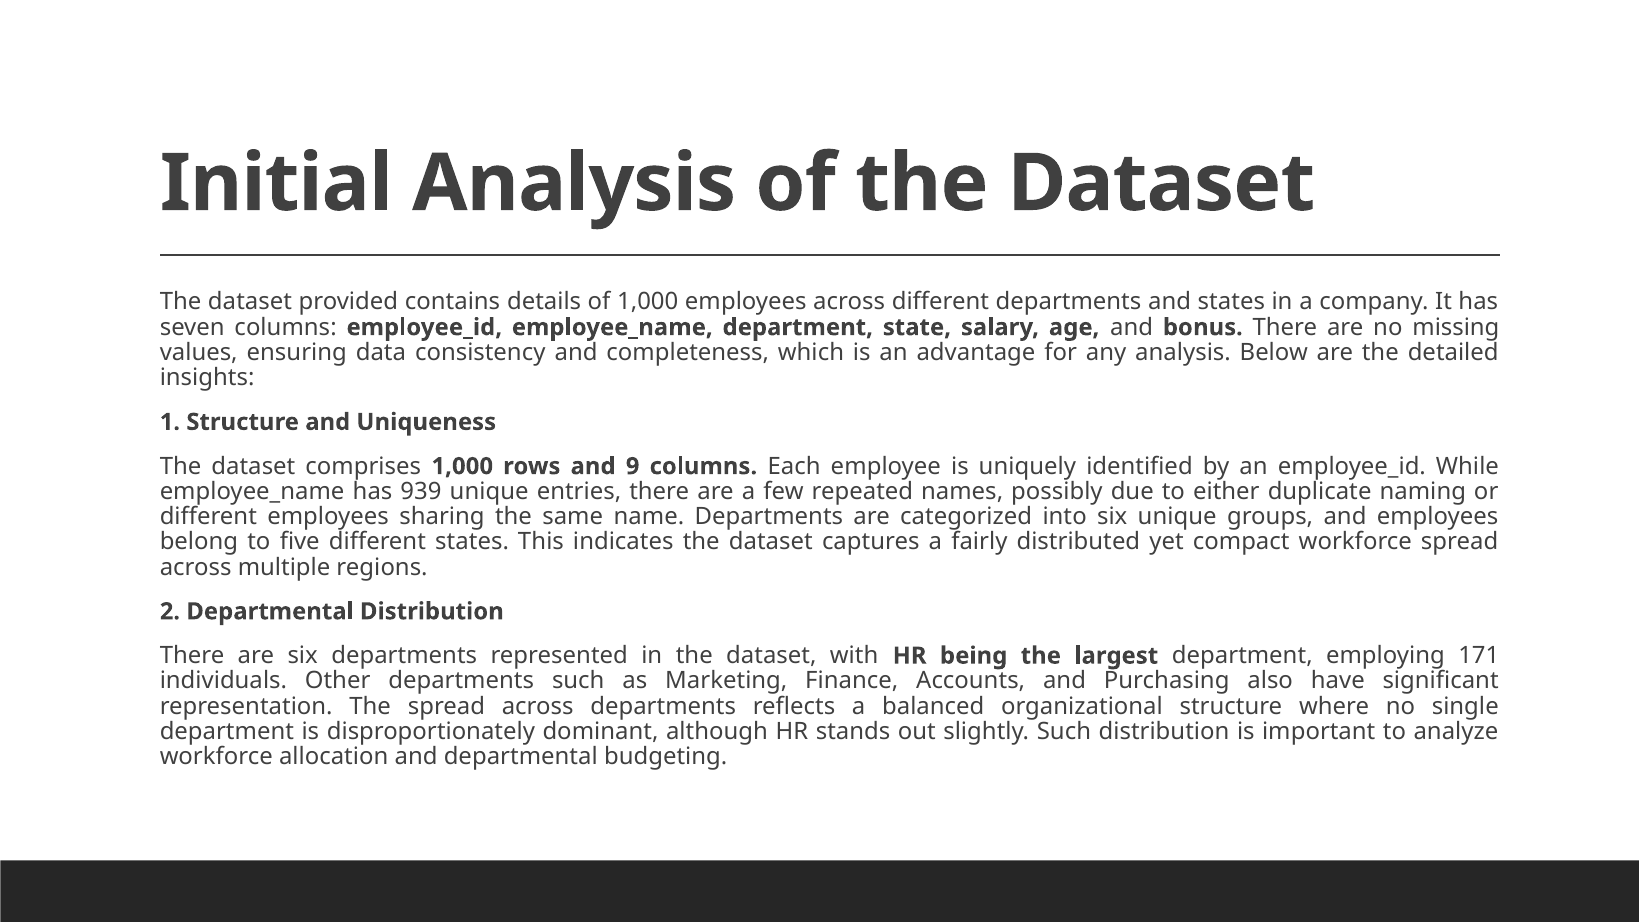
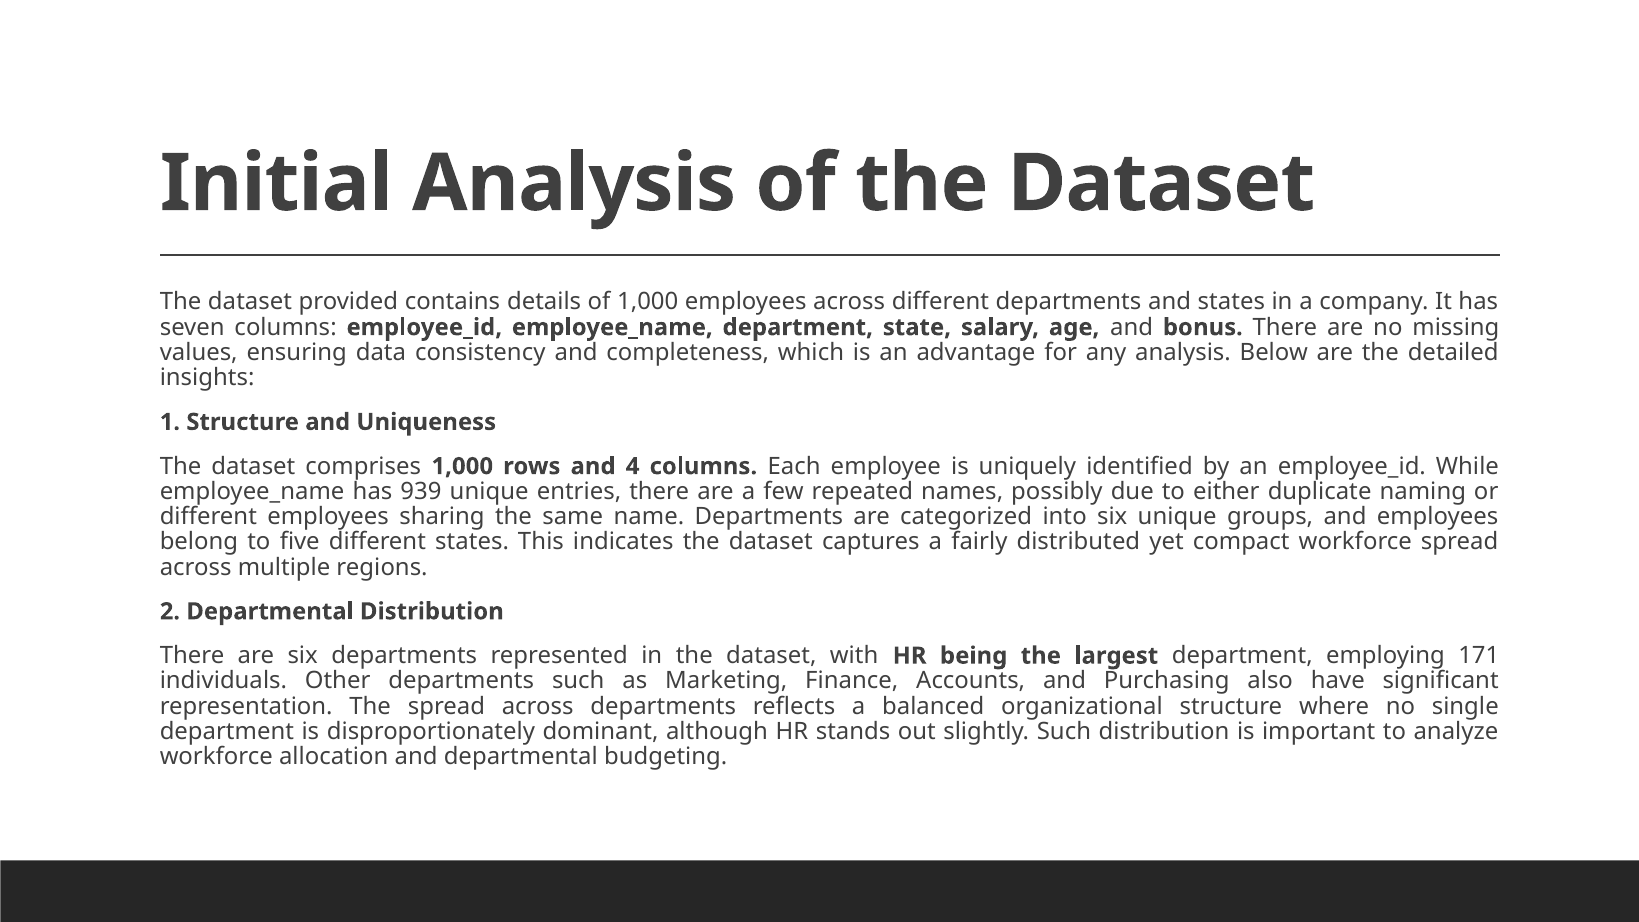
9: 9 -> 4
